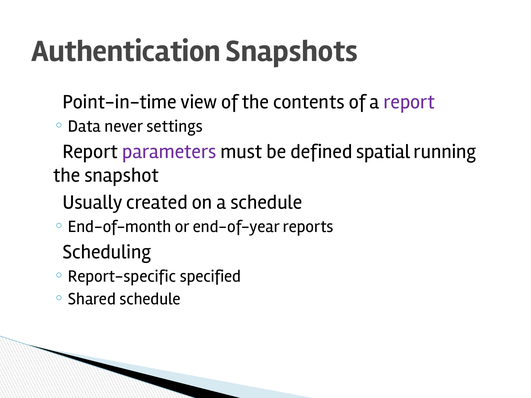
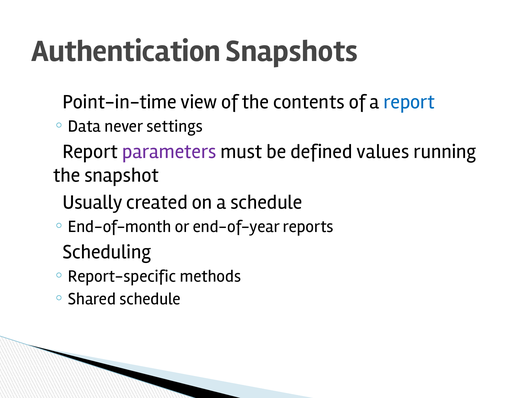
report colour: purple -> blue
spatial: spatial -> values
specified: specified -> methods
